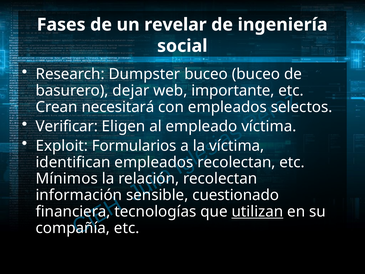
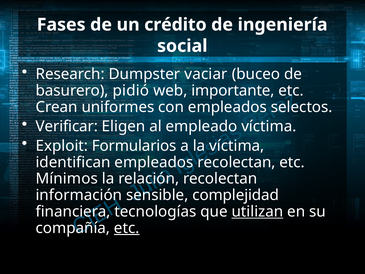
revelar: revelar -> crédito
Dumpster buceo: buceo -> vaciar
dejar: dejar -> pidió
necesitará: necesitará -> uniformes
cuestionado: cuestionado -> complejidad
etc at (127, 228) underline: none -> present
